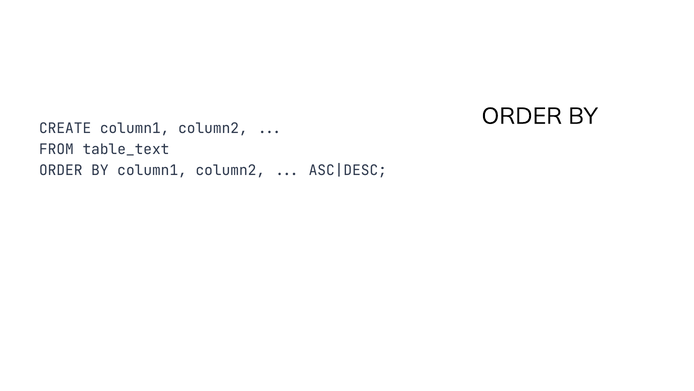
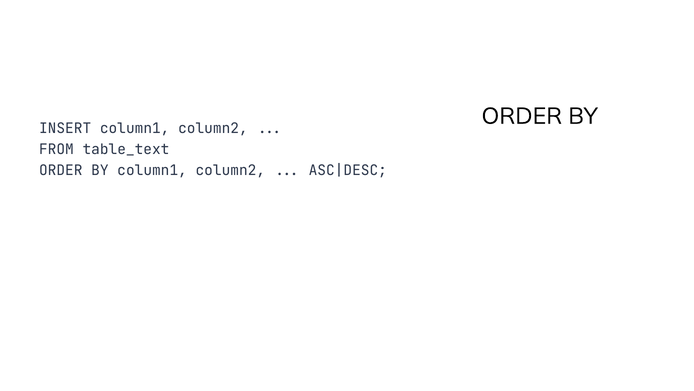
CREATE: CREATE -> INSERT
